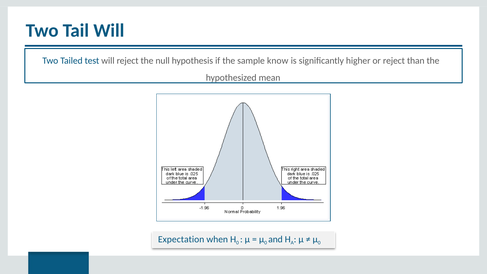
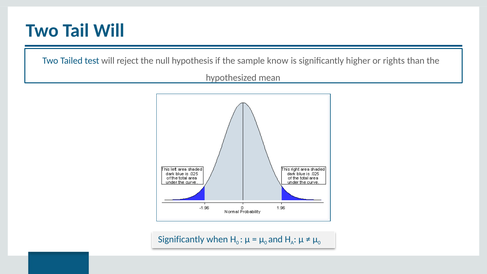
or reject: reject -> rights
Expectation at (181, 239): Expectation -> Significantly
